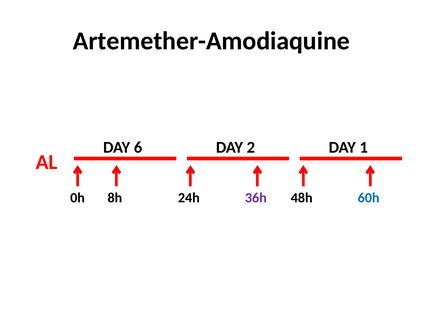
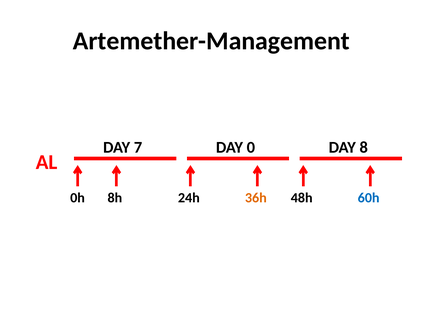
Artemether-Amodiaquine: Artemether-Amodiaquine -> Artemether-Management
6: 6 -> 7
2: 2 -> 0
1: 1 -> 8
36h colour: purple -> orange
